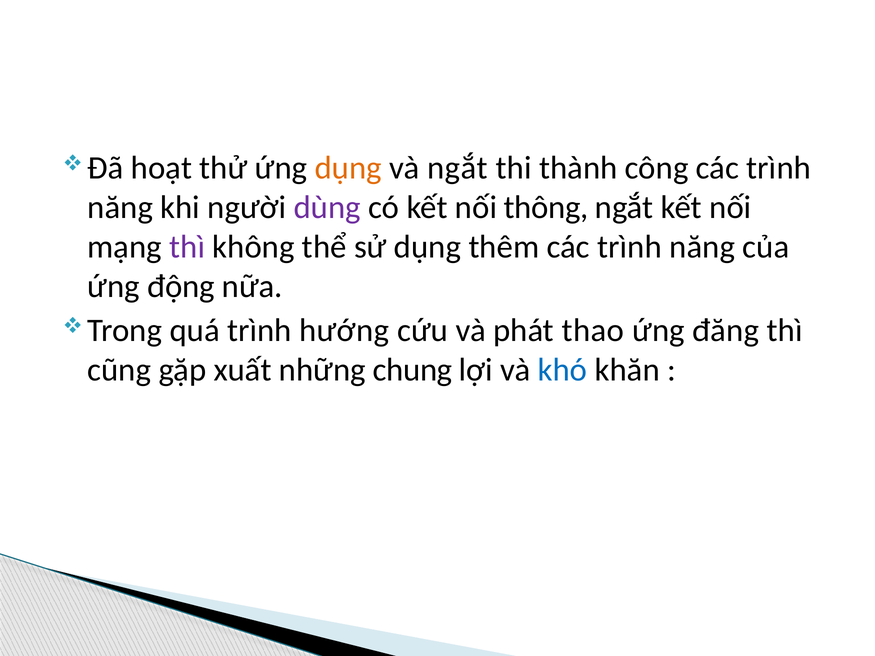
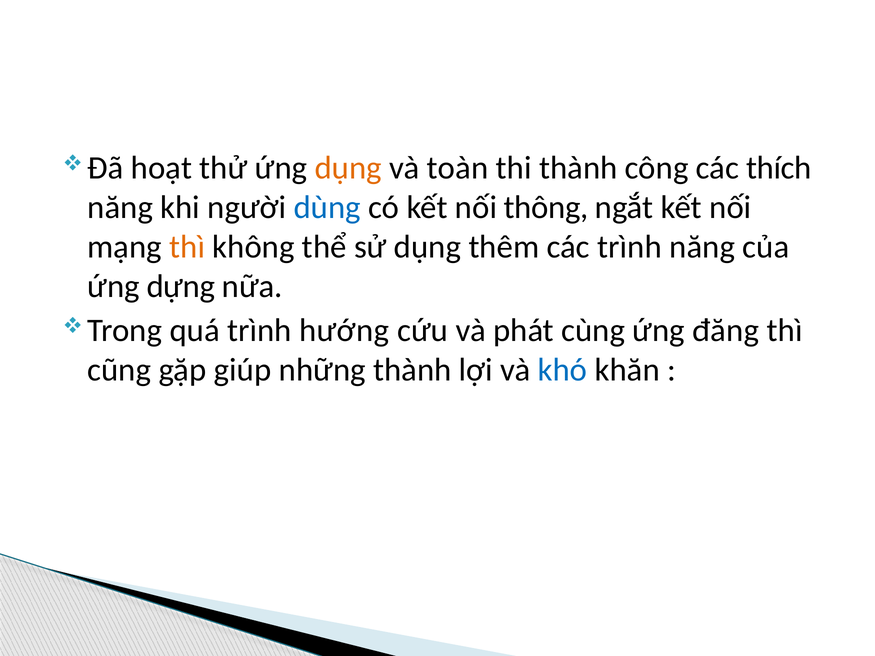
và ngắt: ngắt -> toàn
công các trình: trình -> thích
dùng colour: purple -> blue
thì at (187, 247) colour: purple -> orange
động: động -> dựng
thao: thao -> cùng
xuất: xuất -> giúp
những chung: chung -> thành
